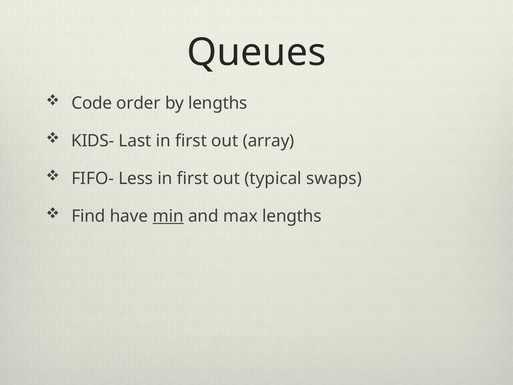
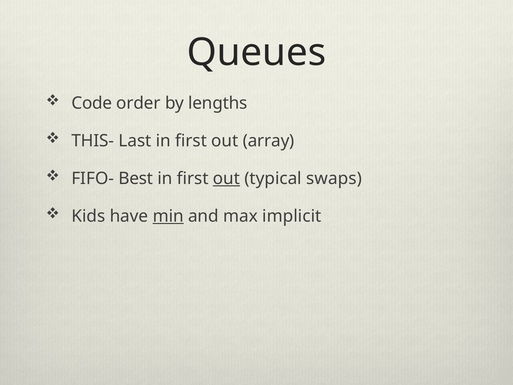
KIDS-: KIDS- -> THIS-
Less: Less -> Best
out at (227, 178) underline: none -> present
Find: Find -> Kids
max lengths: lengths -> implicit
